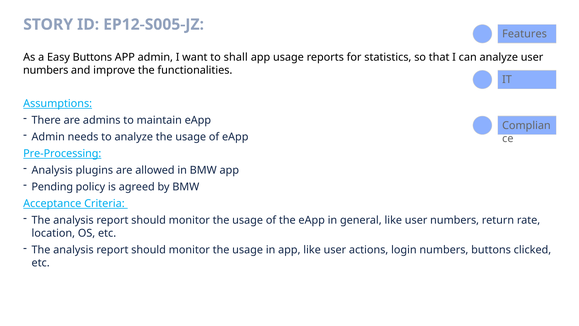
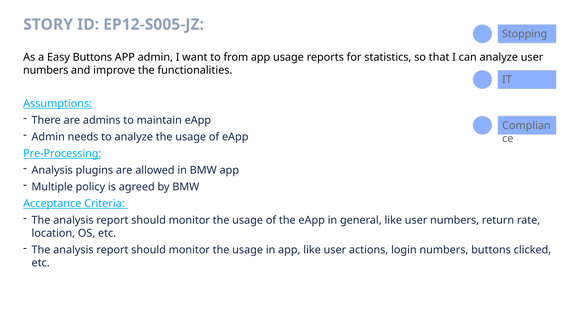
Features: Features -> Stopping
shall: shall -> from
Pending: Pending -> Multiple
